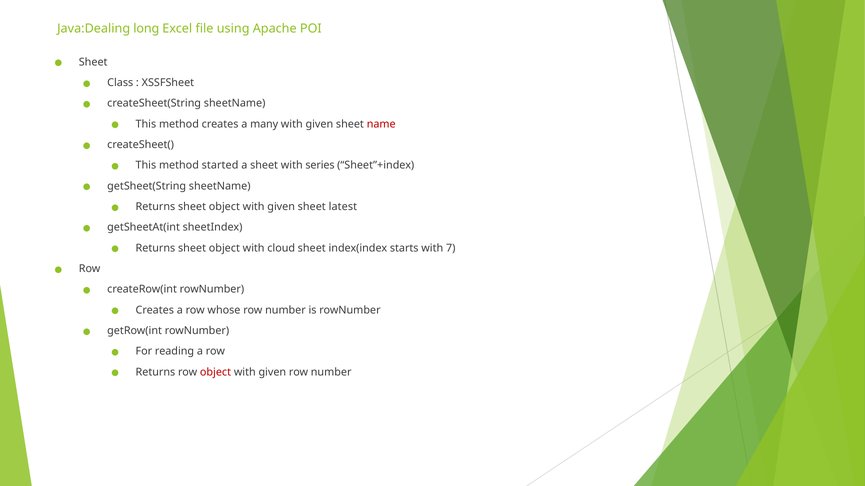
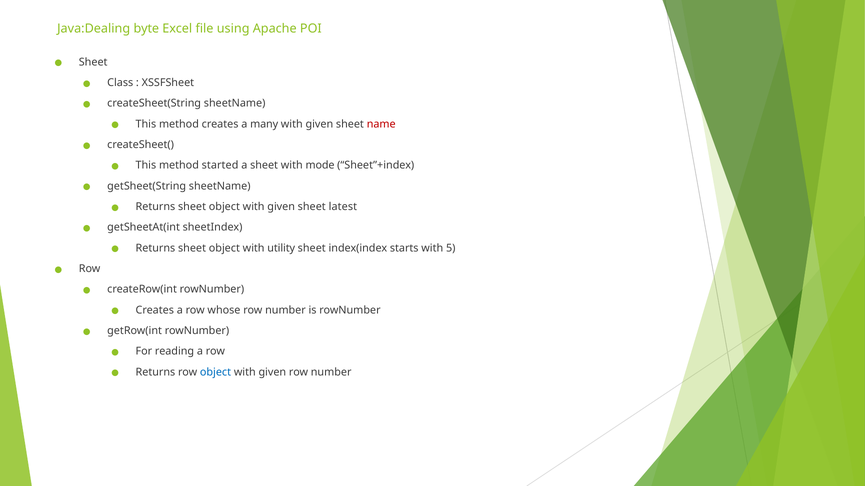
long: long -> byte
series: series -> mode
cloud: cloud -> utility
7: 7 -> 5
object at (215, 373) colour: red -> blue
